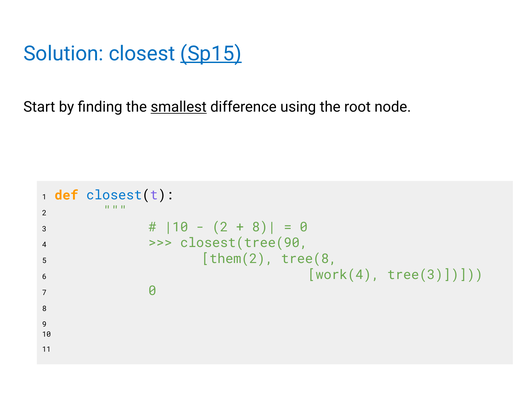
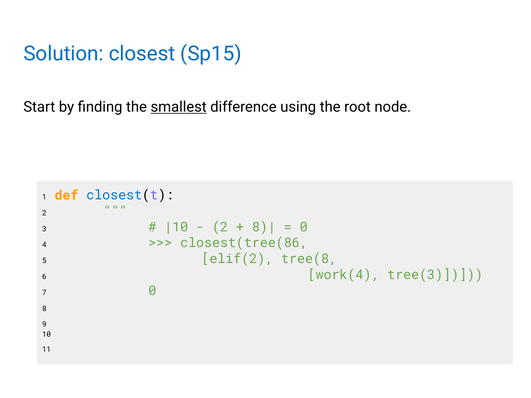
Sp15 underline: present -> none
closest(tree(90: closest(tree(90 -> closest(tree(86
them(2: them(2 -> elif(2
